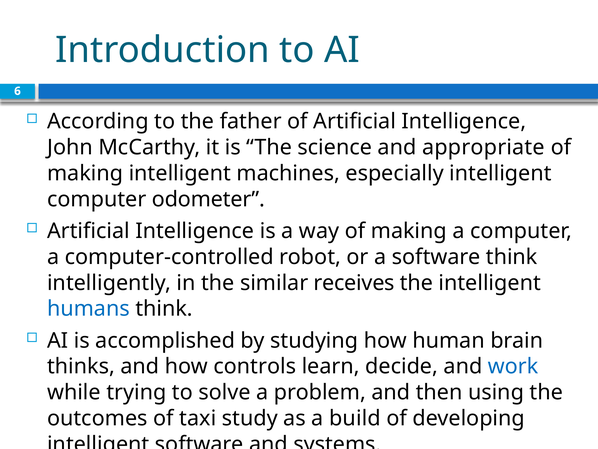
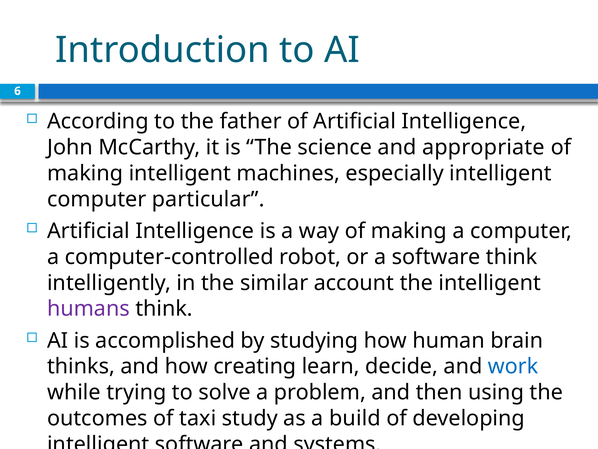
odometer: odometer -> particular
receives: receives -> account
humans colour: blue -> purple
controls: controls -> creating
